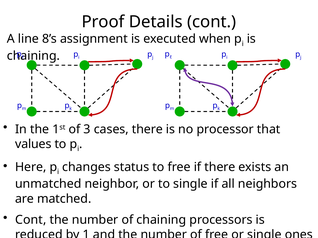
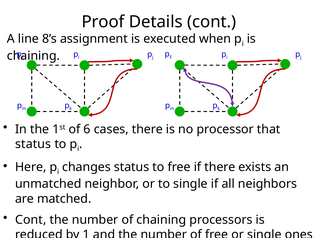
3: 3 -> 6
values at (33, 144): values -> status
